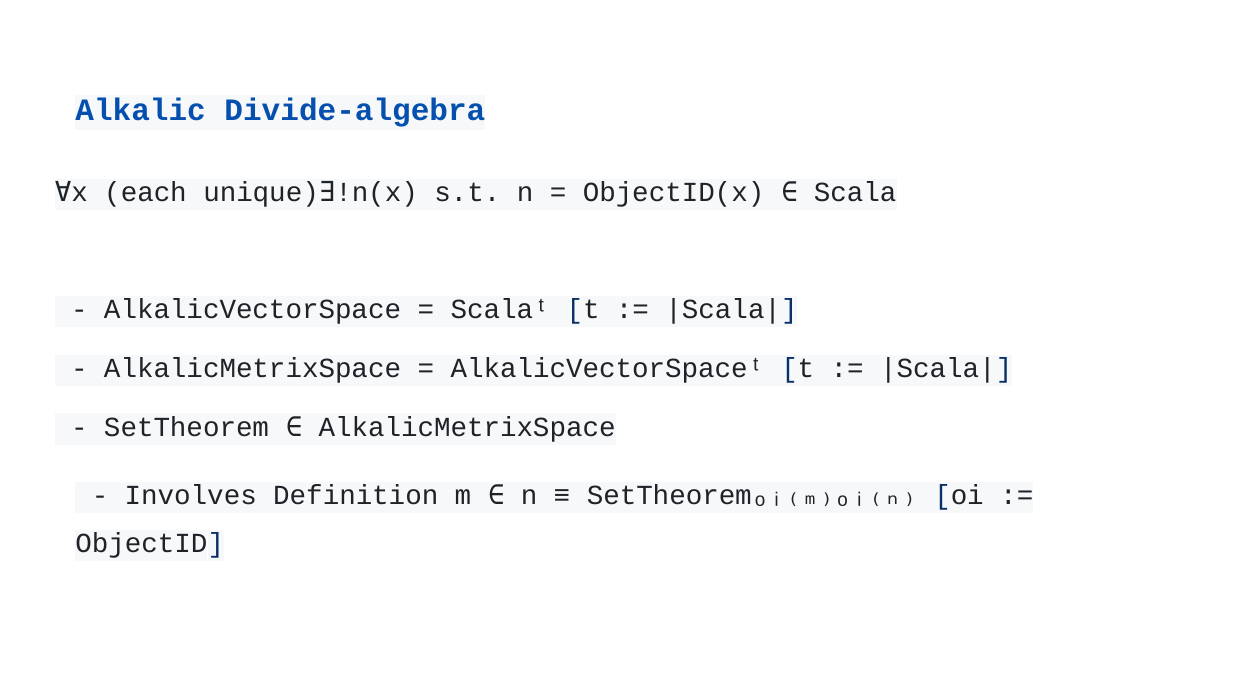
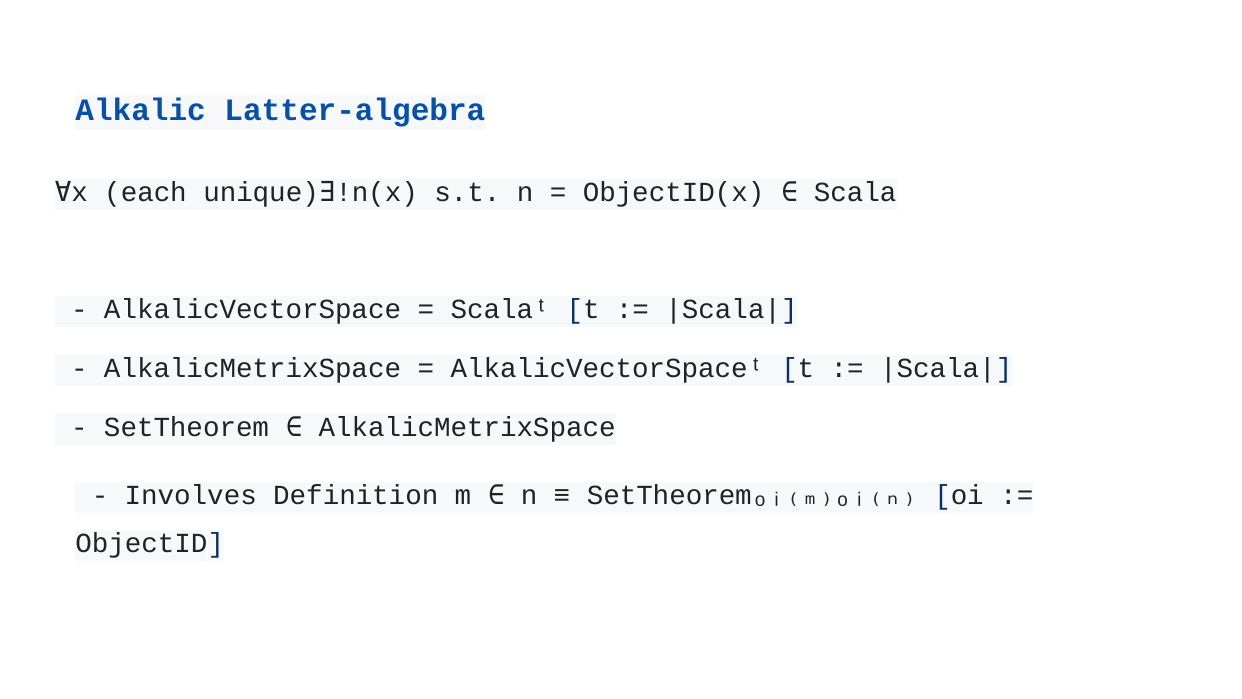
Divide-algebra: Divide-algebra -> Latter-algebra
